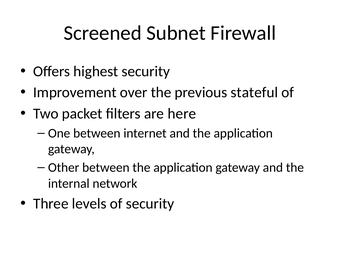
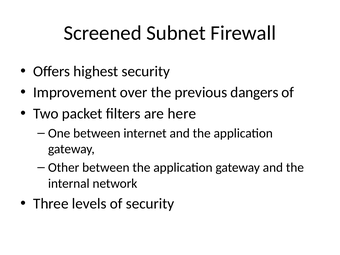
stateful: stateful -> dangers
